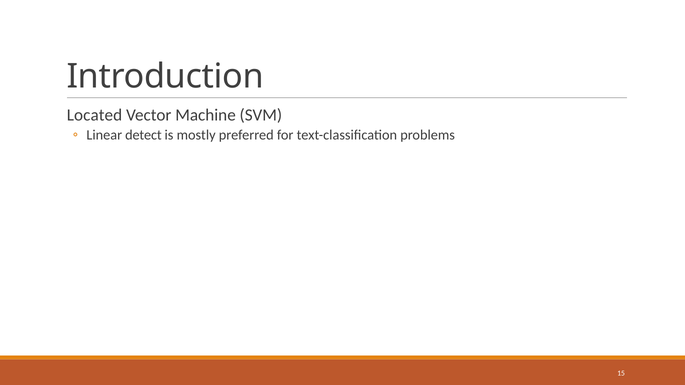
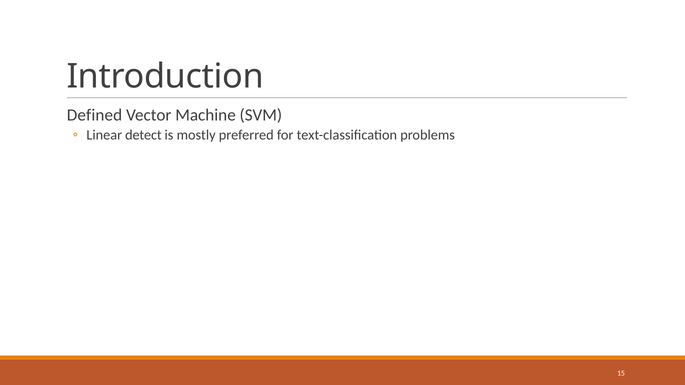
Located: Located -> Defined
